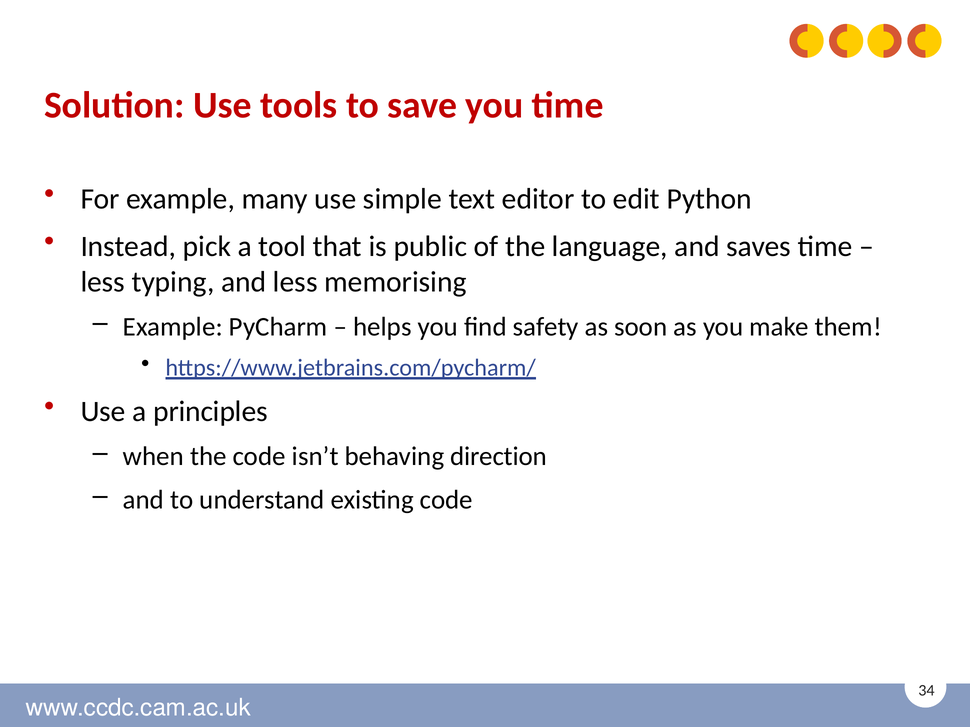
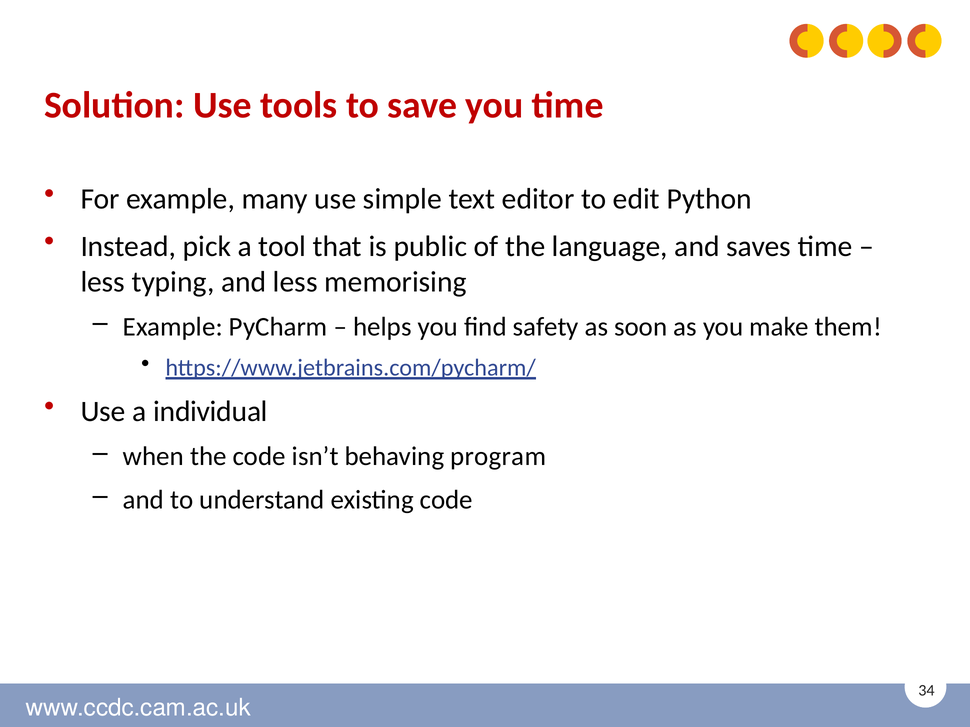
principles: principles -> individual
direction: direction -> program
